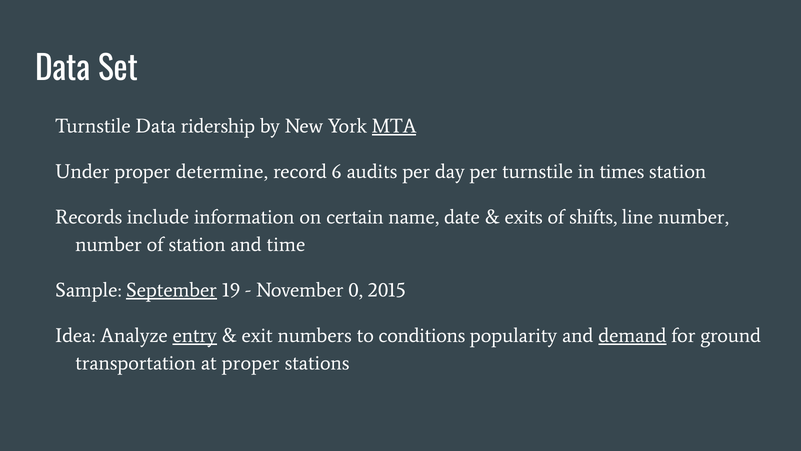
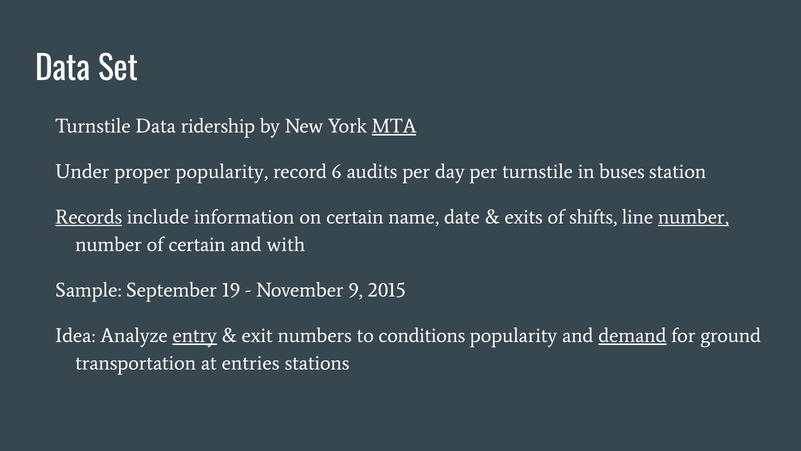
proper determine: determine -> popularity
times: times -> buses
Records underline: none -> present
number at (693, 217) underline: none -> present
of station: station -> certain
time: time -> with
September underline: present -> none
0: 0 -> 9
at proper: proper -> entries
